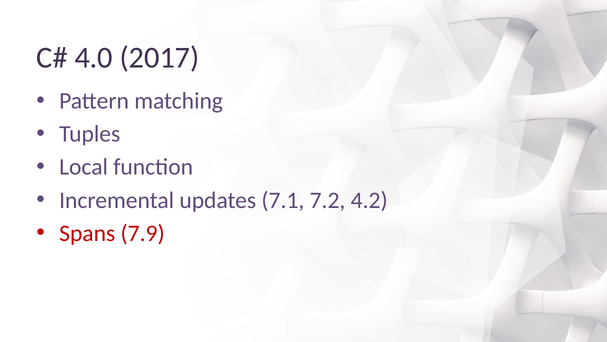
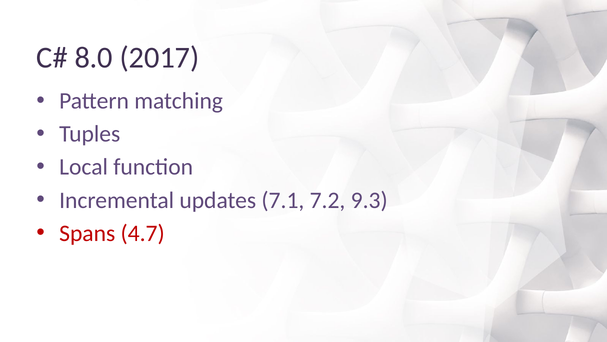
4.0: 4.0 -> 8.0
4.2: 4.2 -> 9.3
7.9: 7.9 -> 4.7
